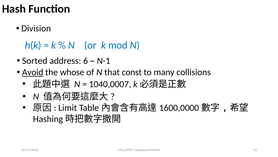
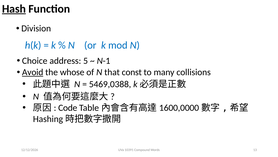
Hash underline: none -> present
Sorted: Sorted -> Choice
6: 6 -> 5
1040,0007: 1040,0007 -> 5469,0388
Limit: Limit -> Code
